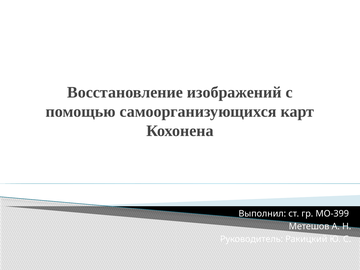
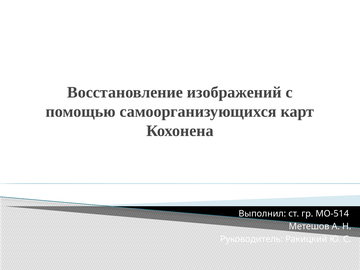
МО-399: МО-399 -> МО-514
